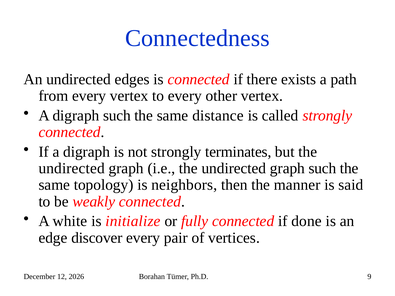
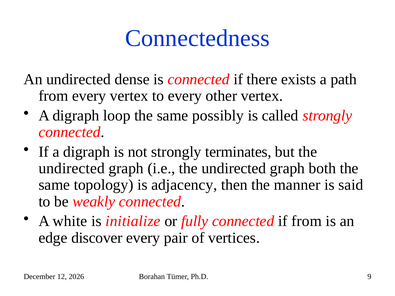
edges: edges -> dense
digraph such: such -> loop
distance: distance -> possibly
graph such: such -> both
neighbors: neighbors -> adjacency
if done: done -> from
